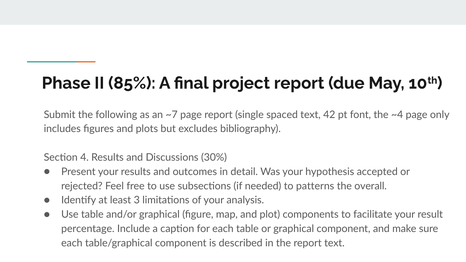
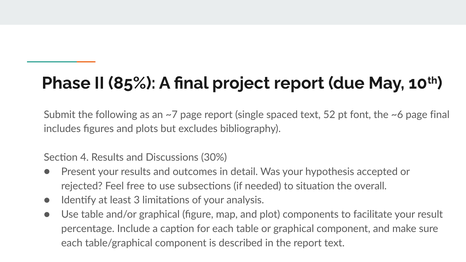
42: 42 -> 52
~4: ~4 -> ~6
page only: only -> final
patterns: patterns -> situation
